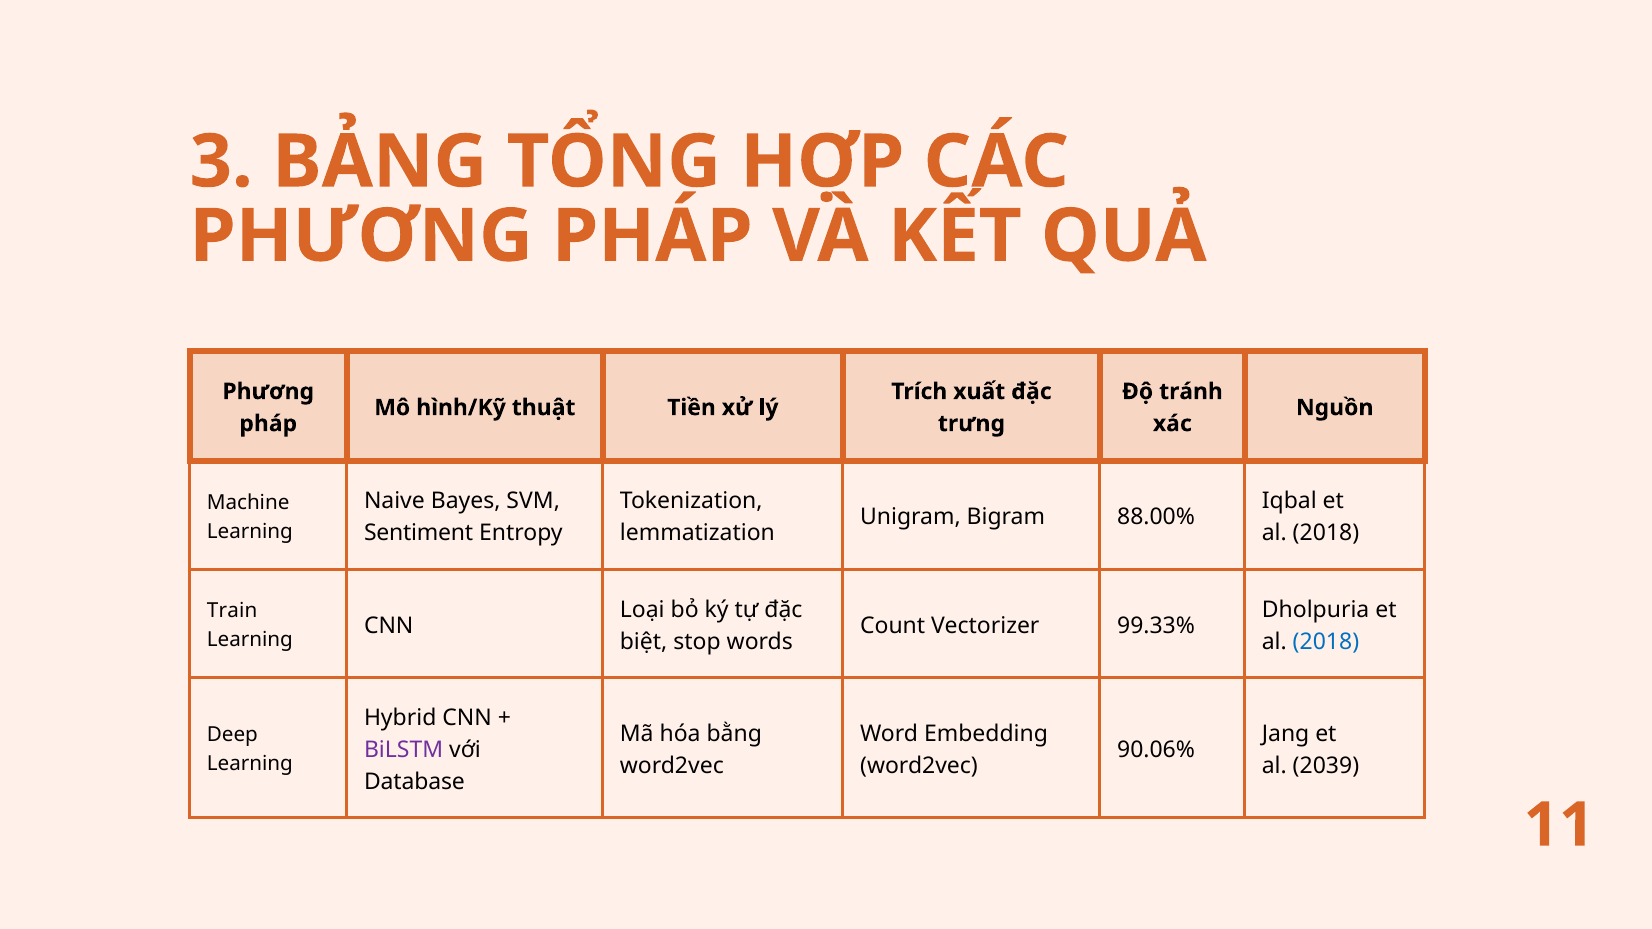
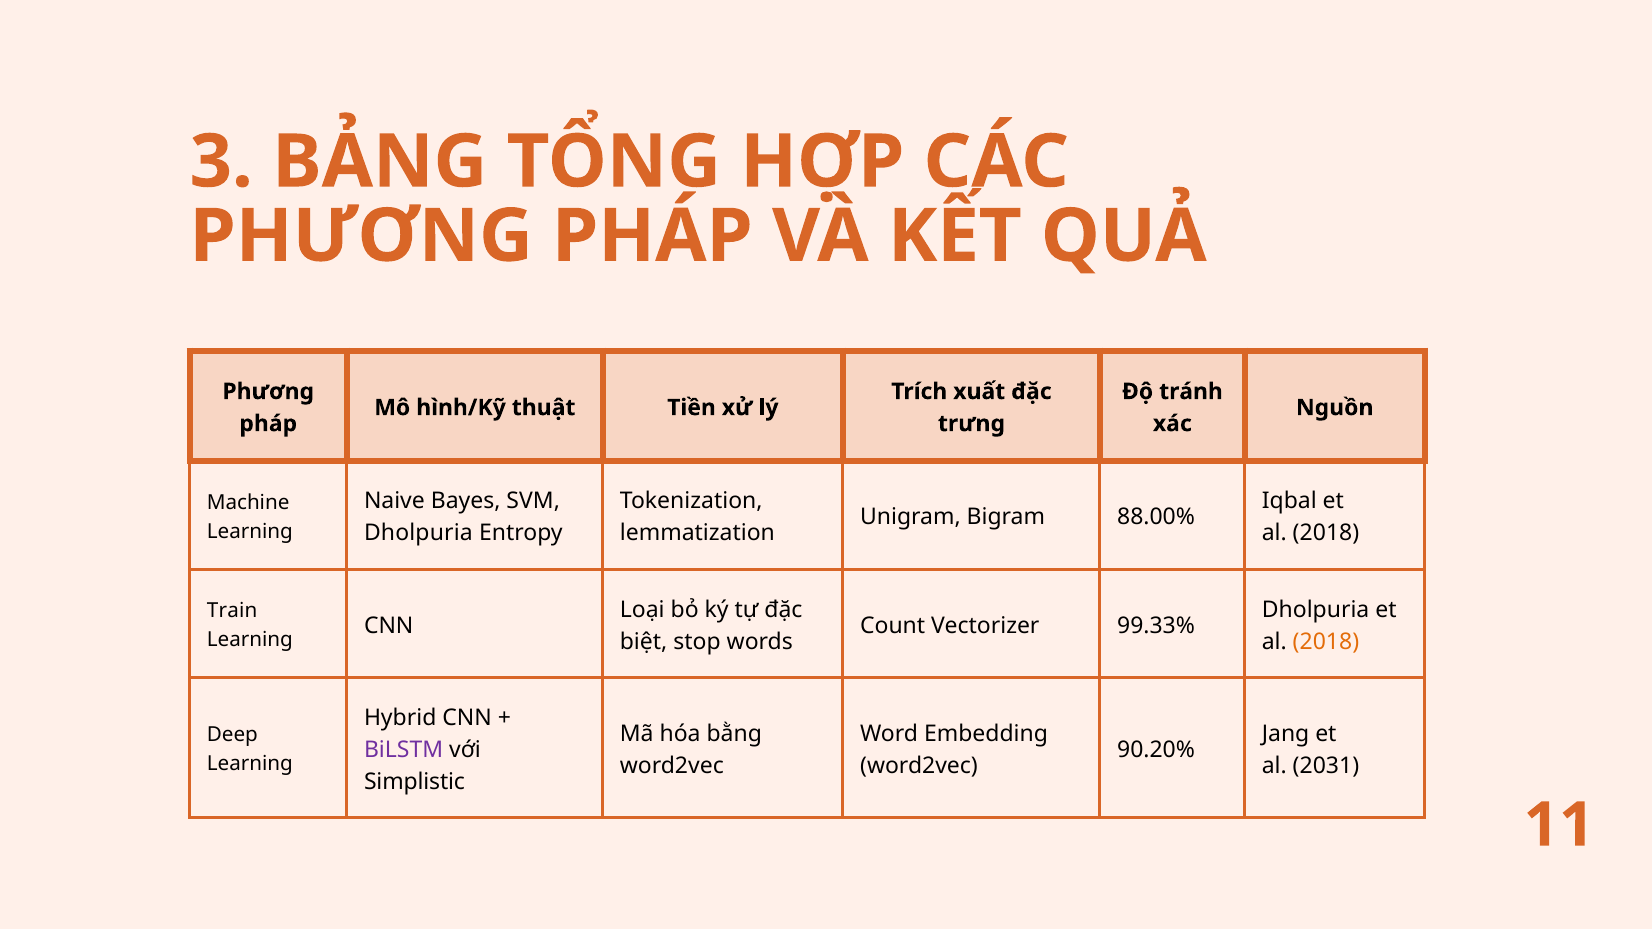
Sentiment at (419, 533): Sentiment -> Dholpuria
2018 at (1326, 642) colour: blue -> orange
90.06%: 90.06% -> 90.20%
2039: 2039 -> 2031
Database: Database -> Simplistic
